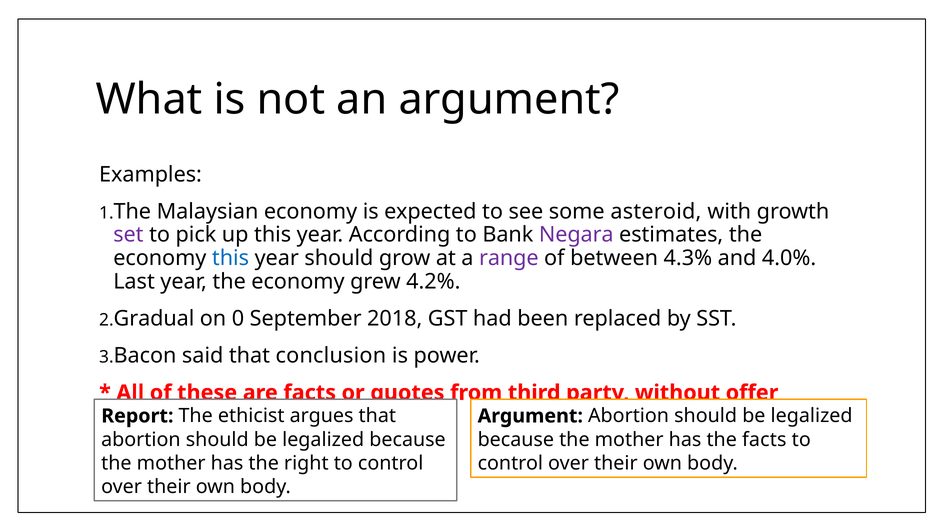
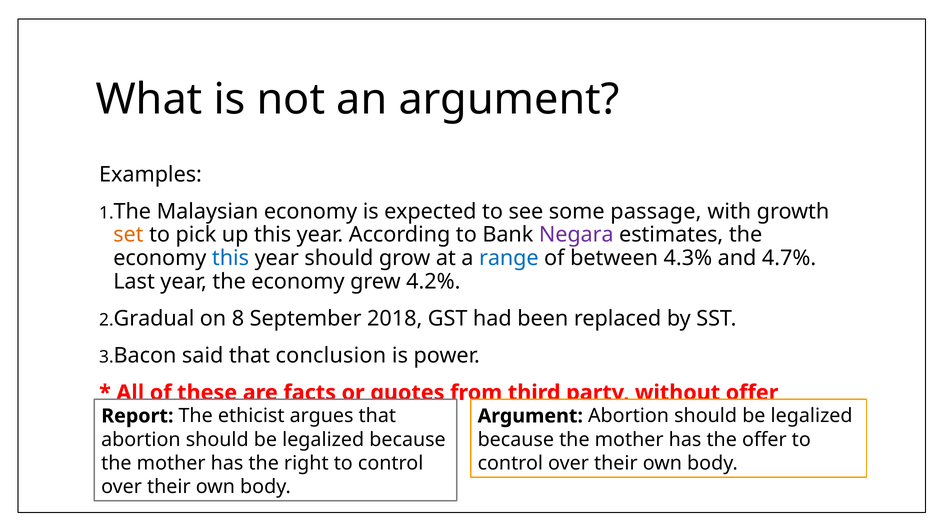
asteroid: asteroid -> passage
set colour: purple -> orange
range colour: purple -> blue
4.0%: 4.0% -> 4.7%
0: 0 -> 8
the facts: facts -> offer
